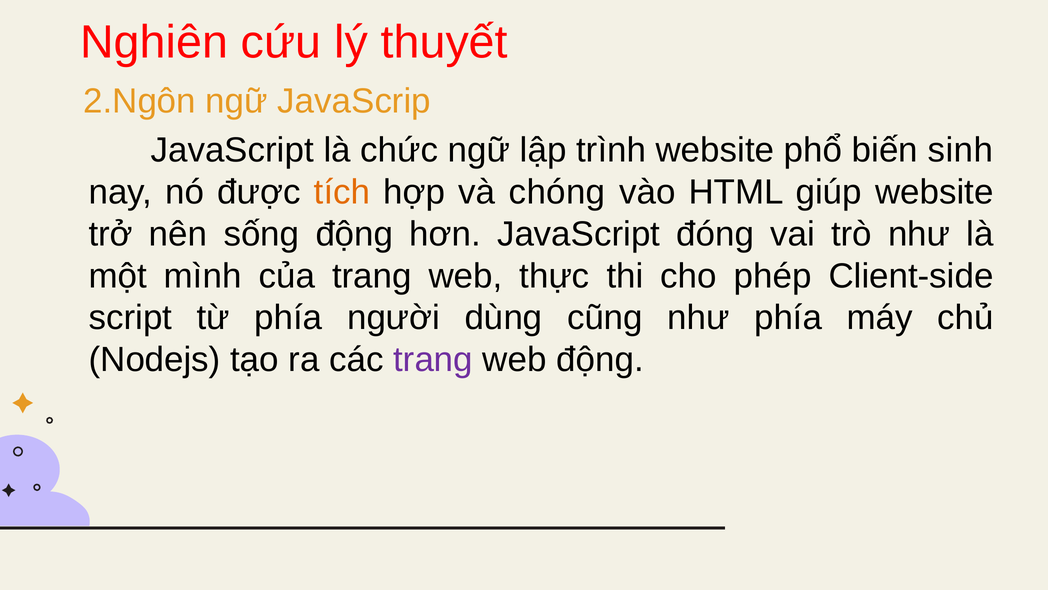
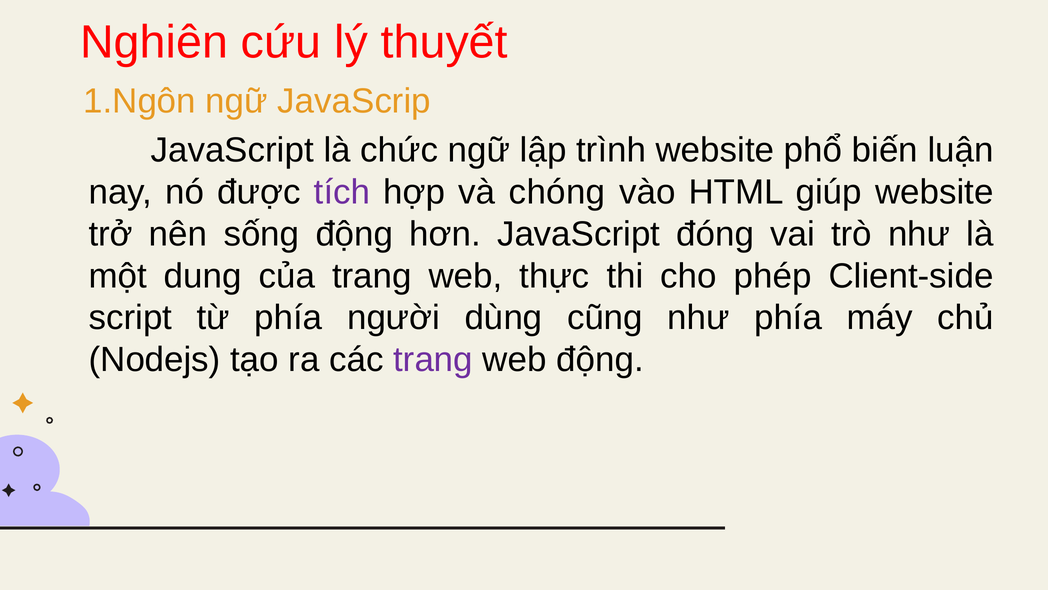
2.Ngôn: 2.Ngôn -> 1.Ngôn
sinh: sinh -> luận
tích colour: orange -> purple
mình: mình -> dung
